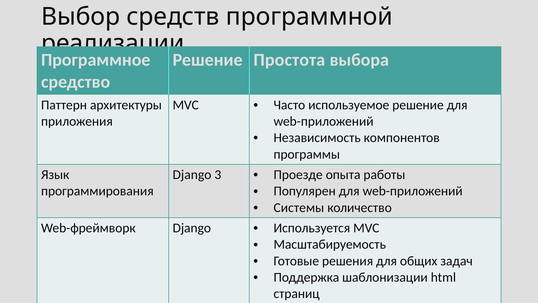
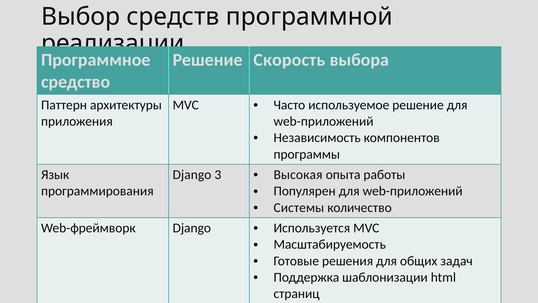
Простота: Простота -> Скорость
Проезде: Проезде -> Высокая
